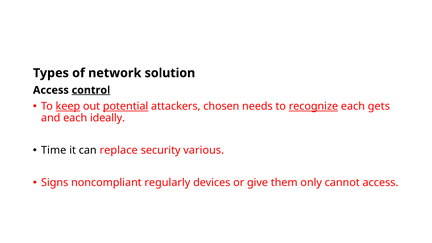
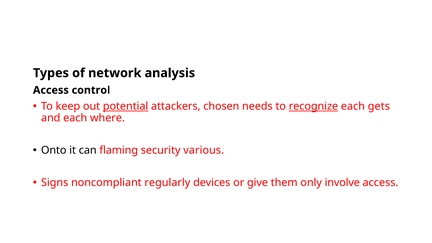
solution: solution -> analysis
control underline: present -> none
keep underline: present -> none
ideally: ideally -> where
Time: Time -> Onto
replace: replace -> flaming
cannot: cannot -> involve
